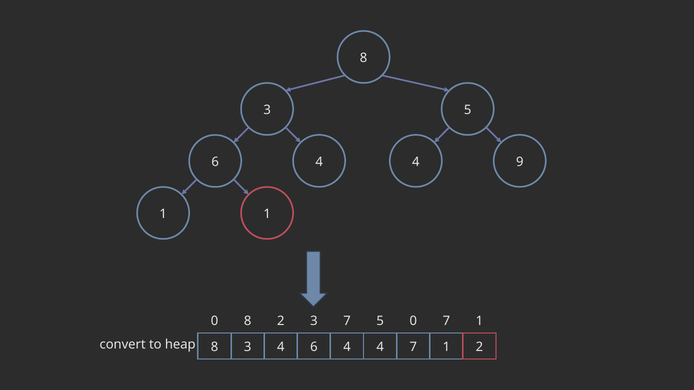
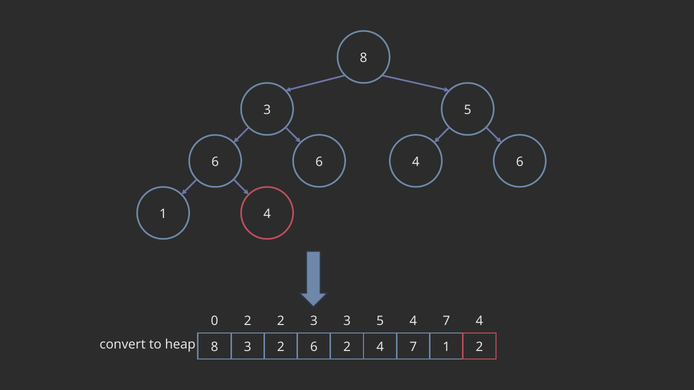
4 at (319, 162): 4 -> 6
4 9: 9 -> 6
1 1: 1 -> 4
0 8: 8 -> 2
3 7: 7 -> 3
5 0: 0 -> 4
1 at (479, 321): 1 -> 4
3 4: 4 -> 2
4 at (347, 347): 4 -> 2
